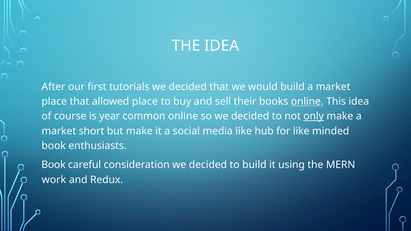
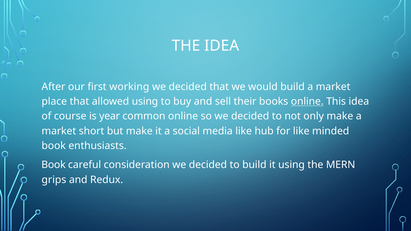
tutorials: tutorials -> working
allowed place: place -> using
only underline: present -> none
work: work -> grips
